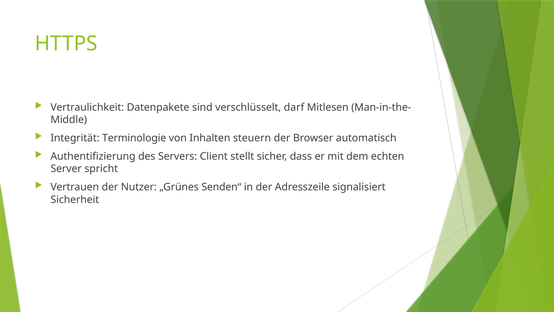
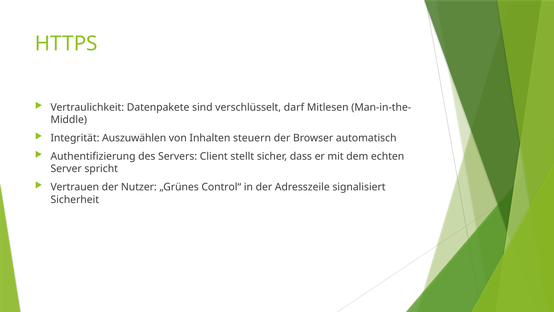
Terminologie: Terminologie -> Auszuwählen
Senden“: Senden“ -> Control“
